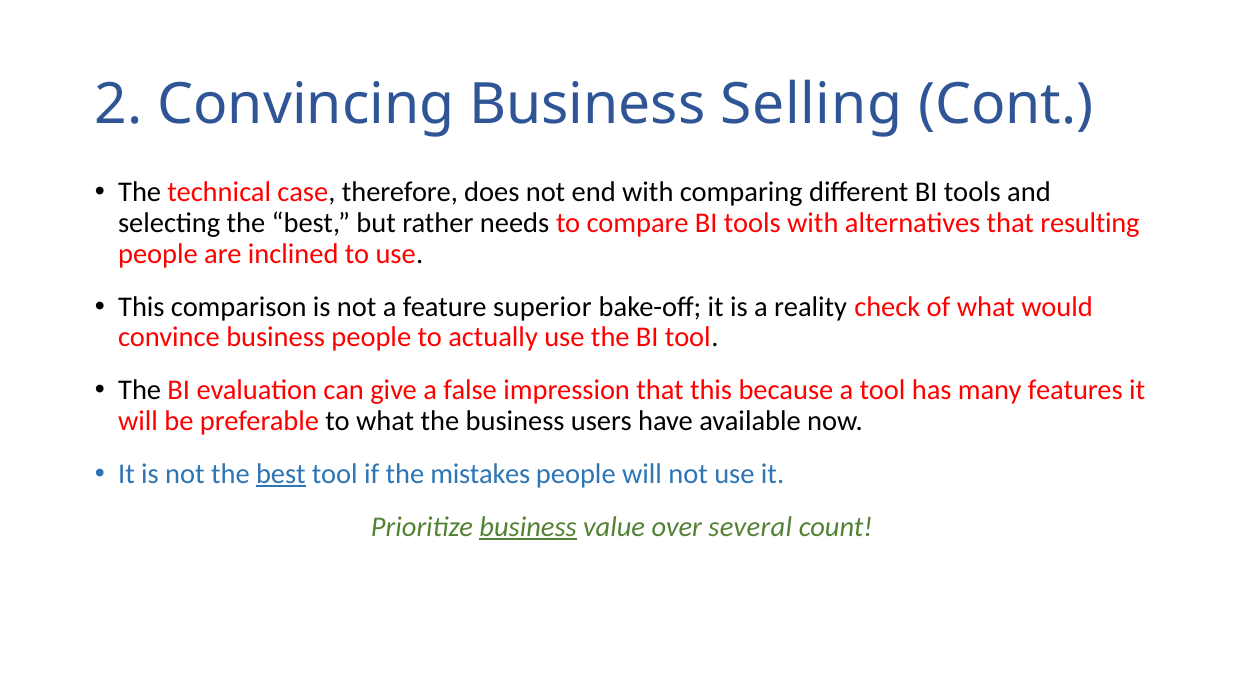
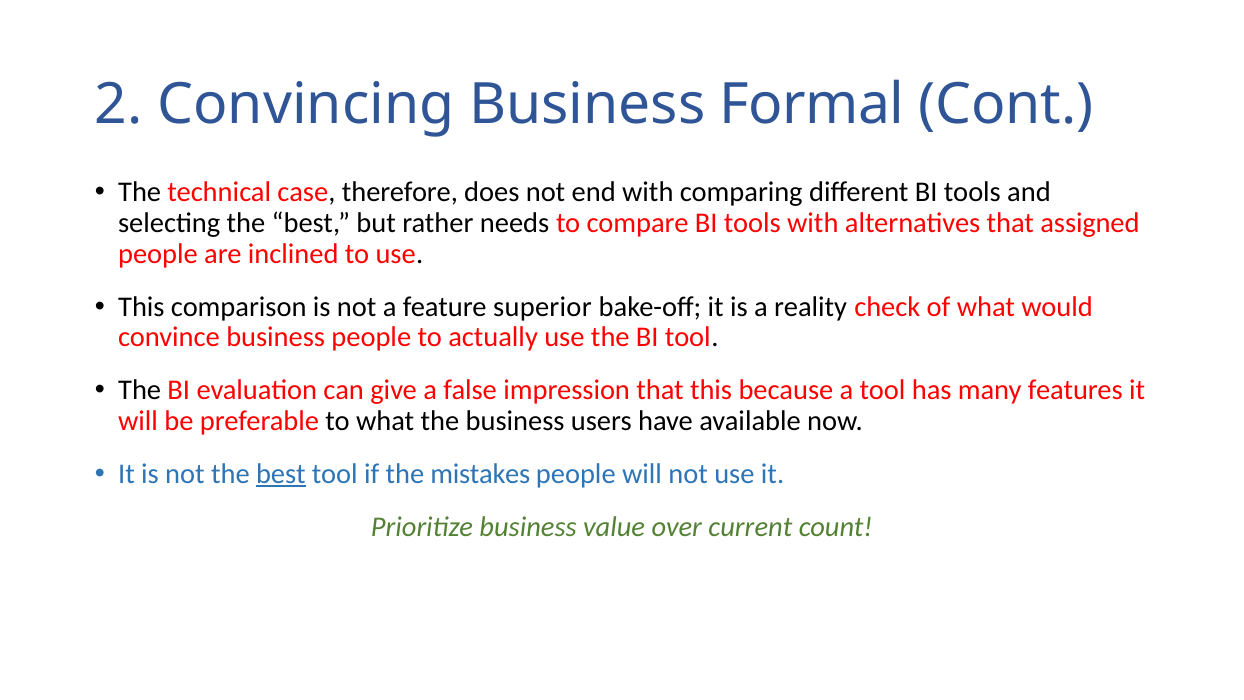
Selling: Selling -> Formal
resulting: resulting -> assigned
business at (528, 526) underline: present -> none
several: several -> current
